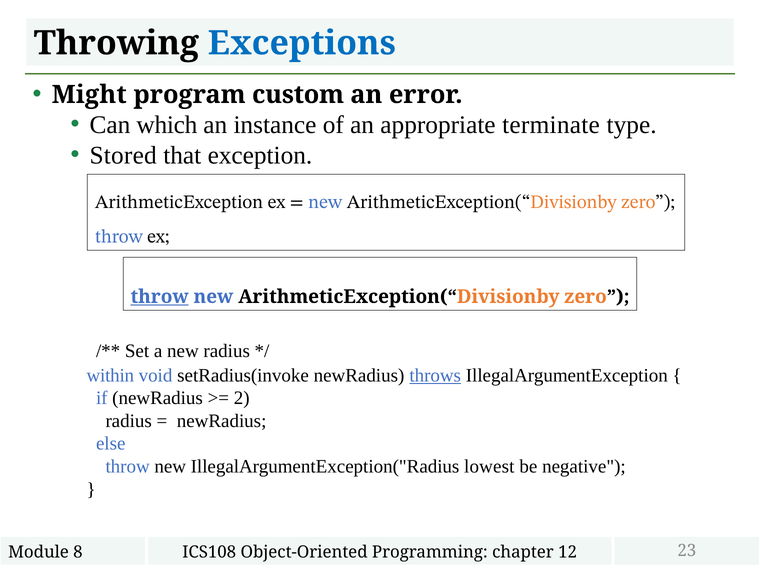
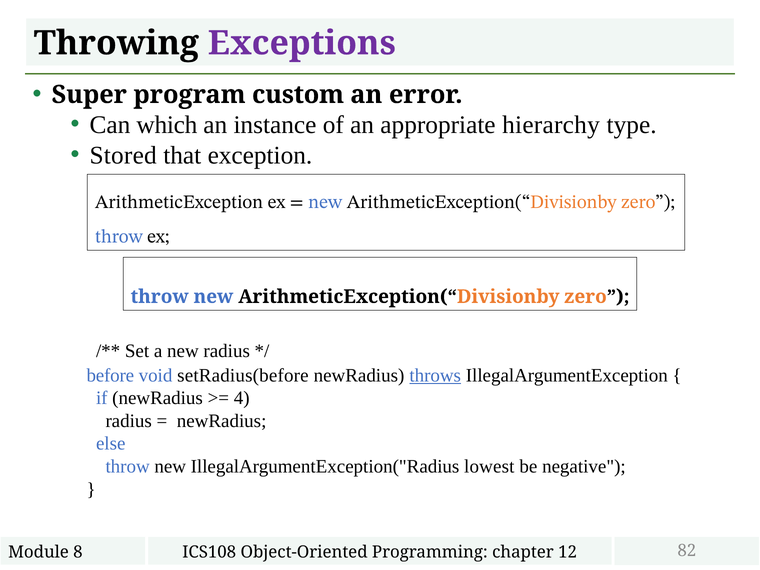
Exceptions colour: blue -> purple
Might: Might -> Super
terminate: terminate -> hierarchy
throw at (160, 297) underline: present -> none
within: within -> before
setRadius(invoke: setRadius(invoke -> setRadius(before
2: 2 -> 4
23: 23 -> 82
